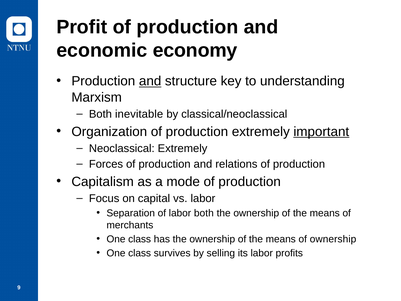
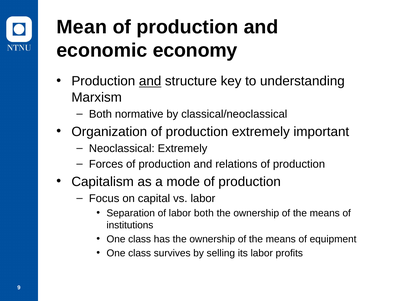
Profit: Profit -> Mean
inevitable: inevitable -> normative
important underline: present -> none
merchants: merchants -> institutions
of ownership: ownership -> equipment
